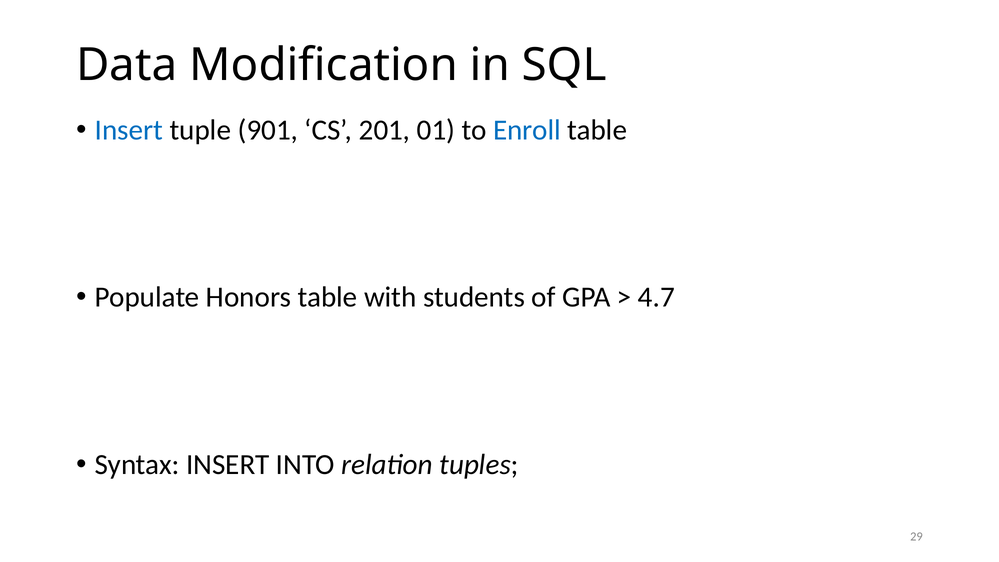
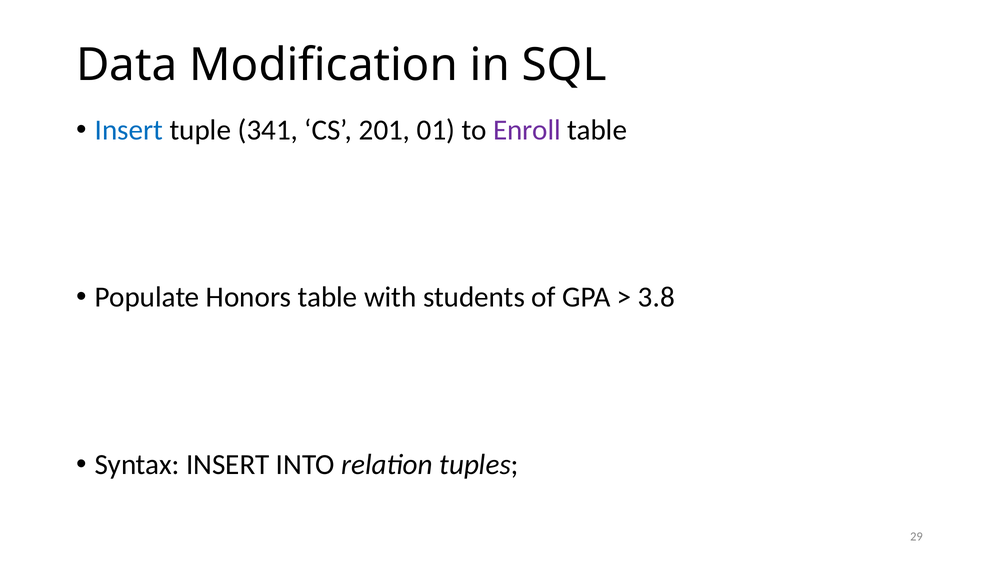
901: 901 -> 341
Enroll colour: blue -> purple
4.7: 4.7 -> 3.8
